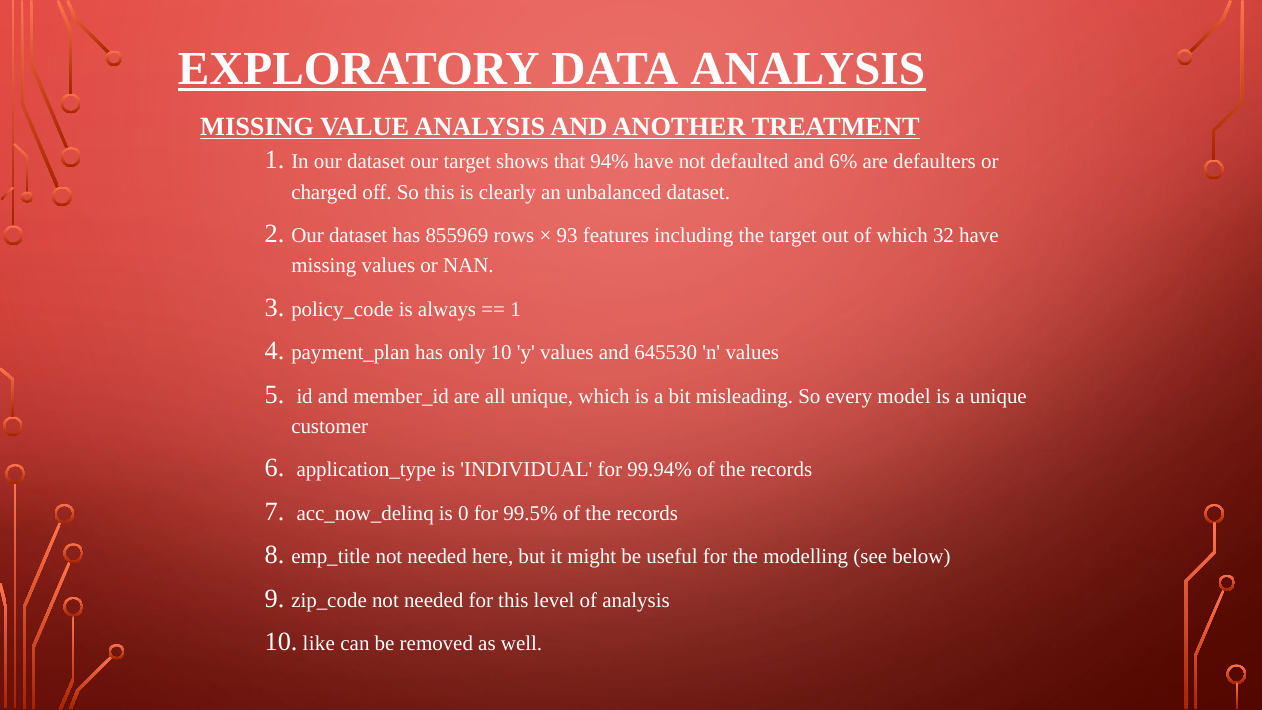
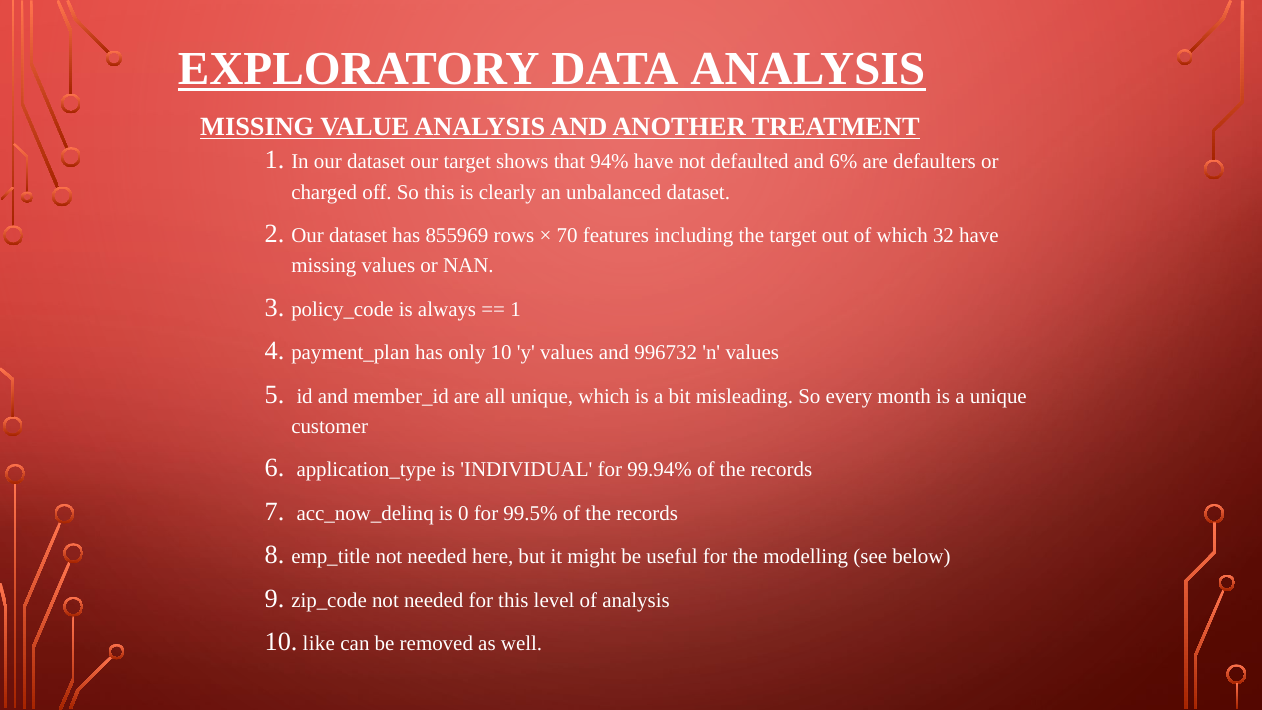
93: 93 -> 70
645530: 645530 -> 996732
model: model -> month
